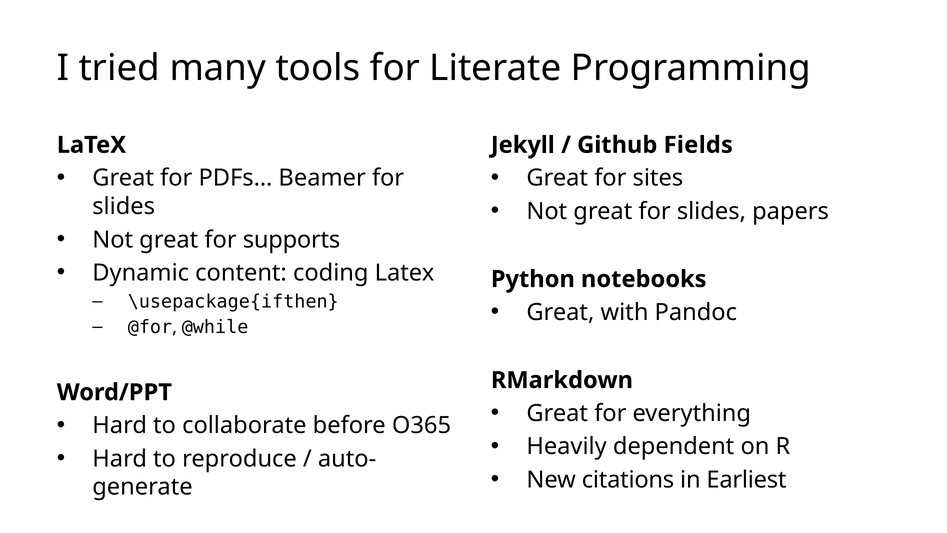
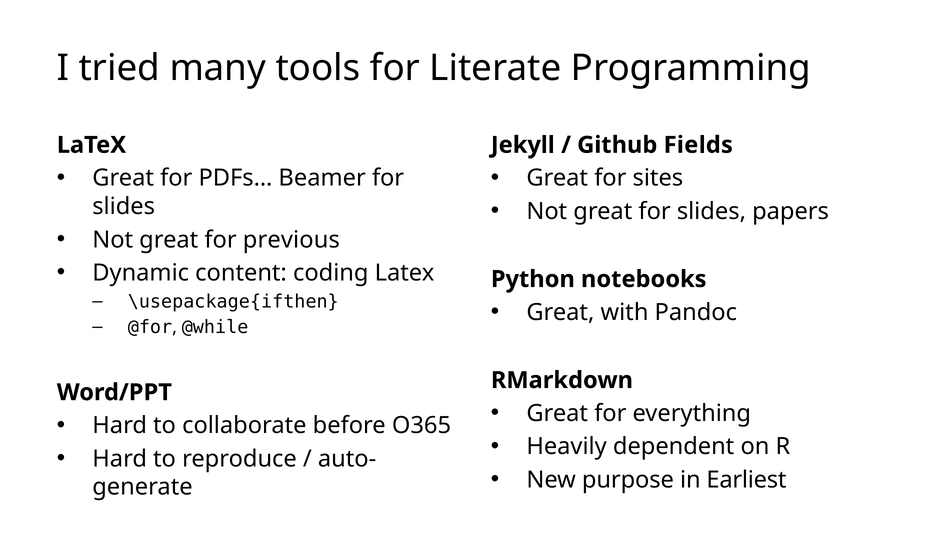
supports: supports -> previous
citations: citations -> purpose
